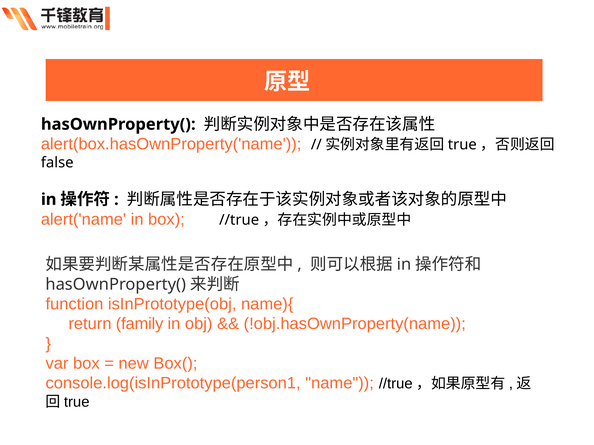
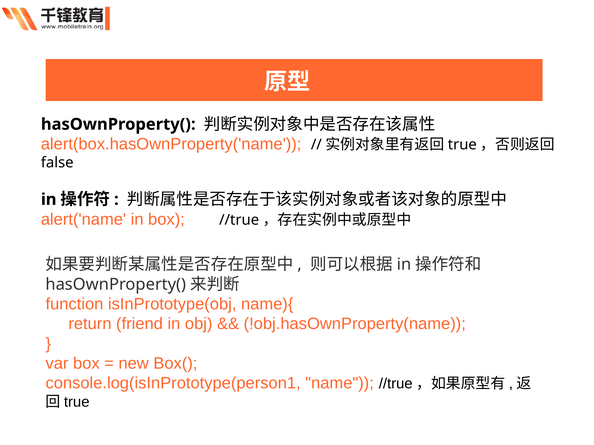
family: family -> friend
